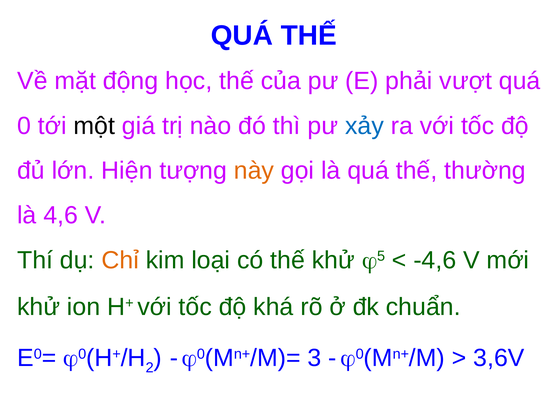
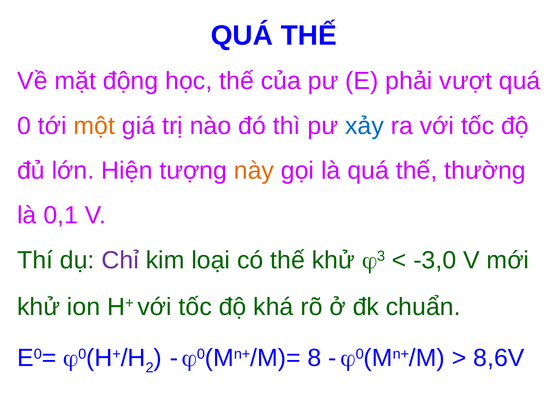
một colour: black -> orange
4,6: 4,6 -> 0,1
Chỉ colour: orange -> purple
5: 5 -> 3
-4,6: -4,6 -> -3,0
3: 3 -> 8
3,6V: 3,6V -> 8,6V
